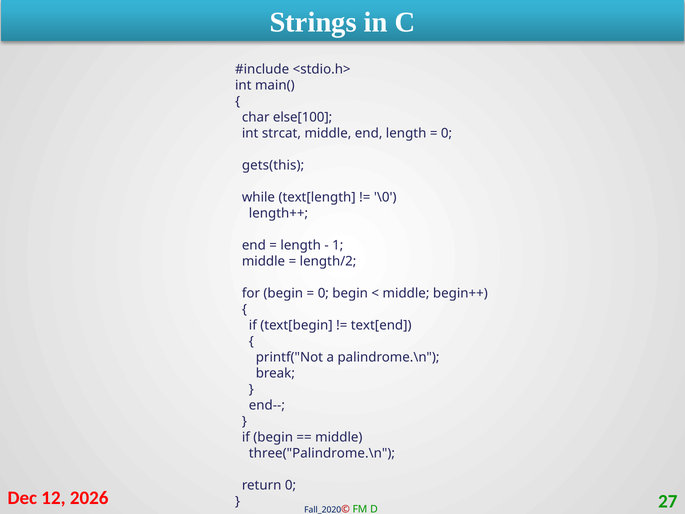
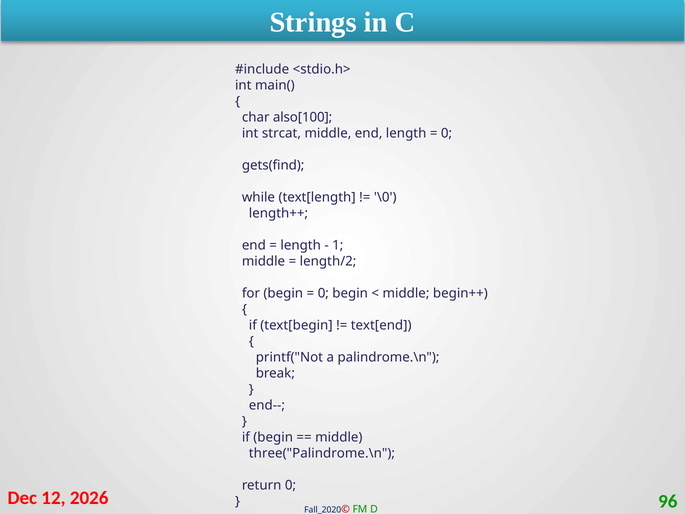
else[100: else[100 -> also[100
gets(this: gets(this -> gets(find
27: 27 -> 96
